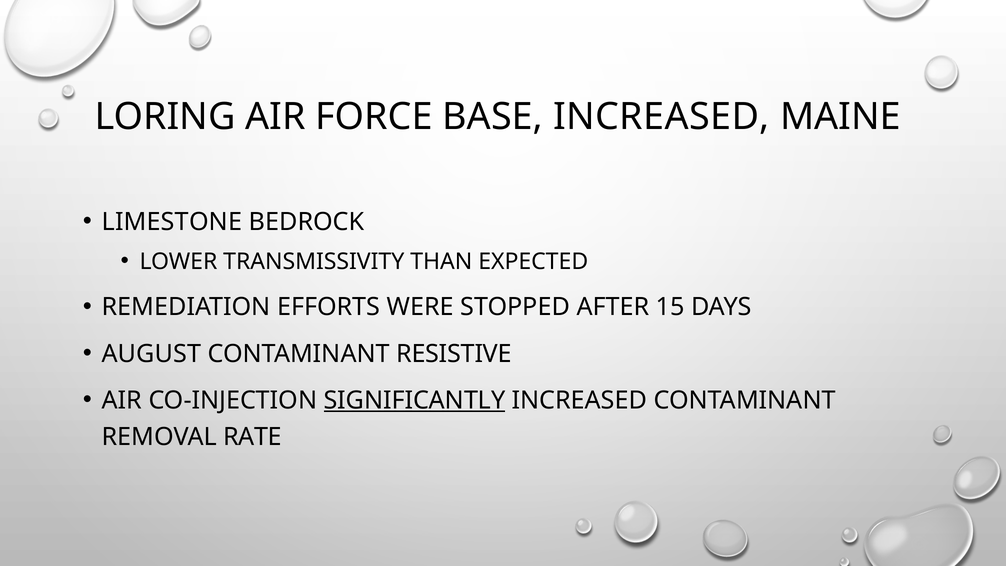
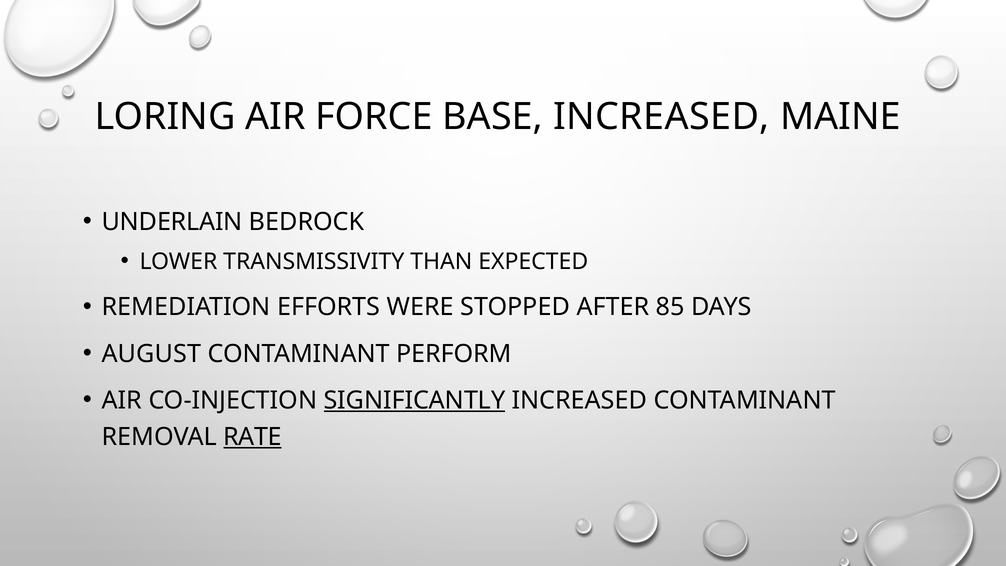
LIMESTONE: LIMESTONE -> UNDERLAIN
15: 15 -> 85
RESISTIVE: RESISTIVE -> PERFORM
RATE underline: none -> present
